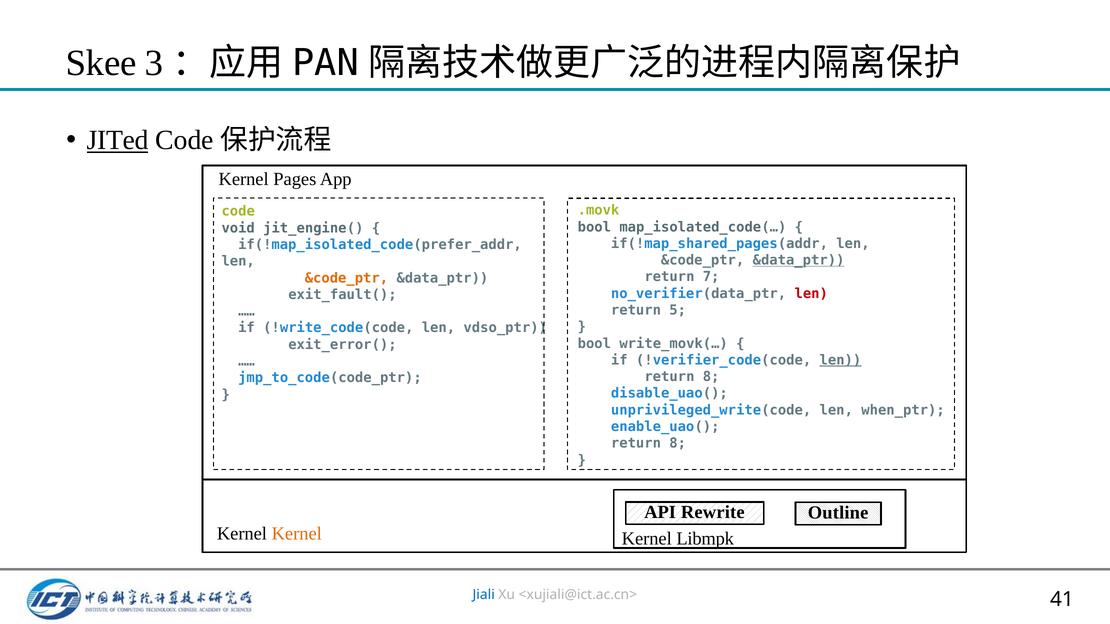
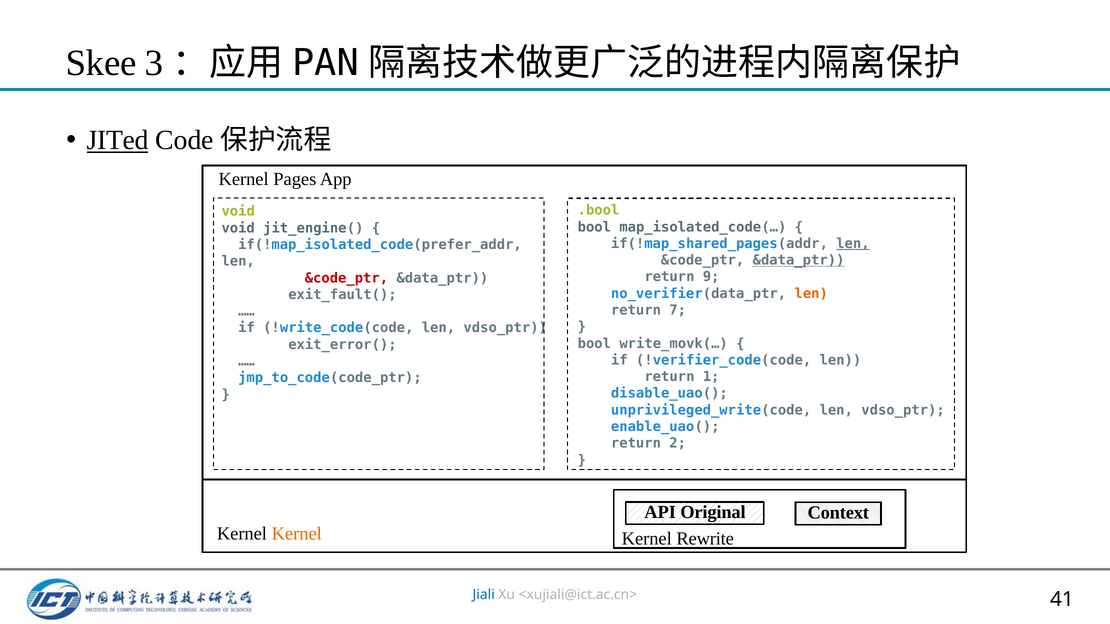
.movk: .movk -> .bool
code at (238, 212): code -> void
len at (853, 244) underline: none -> present
7: 7 -> 9
&code_ptr at (346, 278) colour: orange -> red
len at (811, 294) colour: red -> orange
5: 5 -> 7
len at (840, 360) underline: present -> none
8 at (711, 377): 8 -> 1
unprivileged_write(code len when_ptr: when_ptr -> vdso_ptr
8 at (678, 444): 8 -> 2
Rewrite: Rewrite -> Original
Outline: Outline -> Context
Libmpk: Libmpk -> Rewrite
